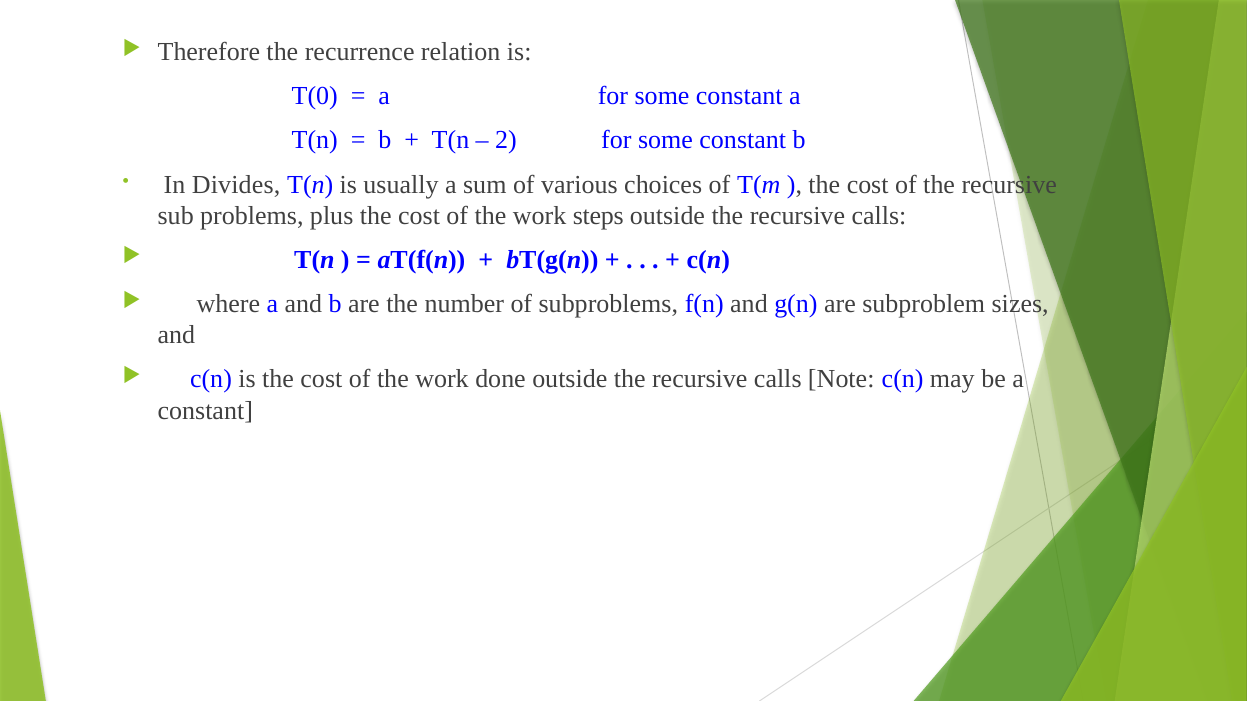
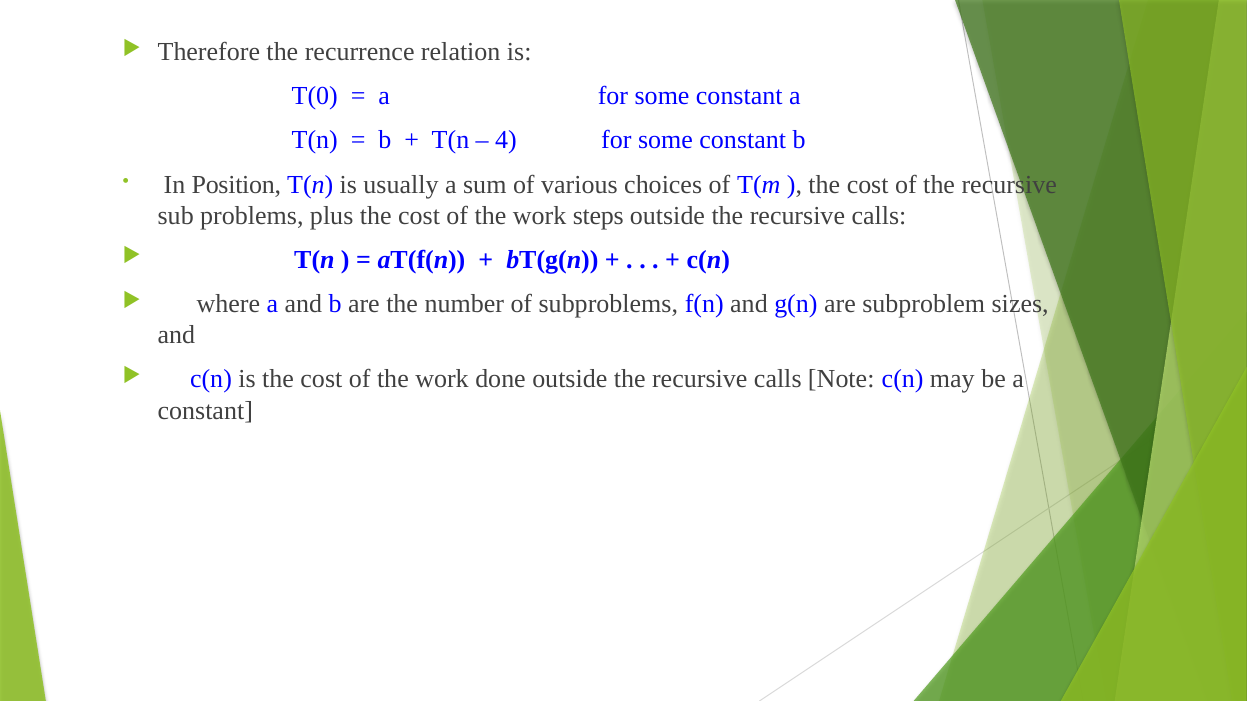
2: 2 -> 4
Divides: Divides -> Position
